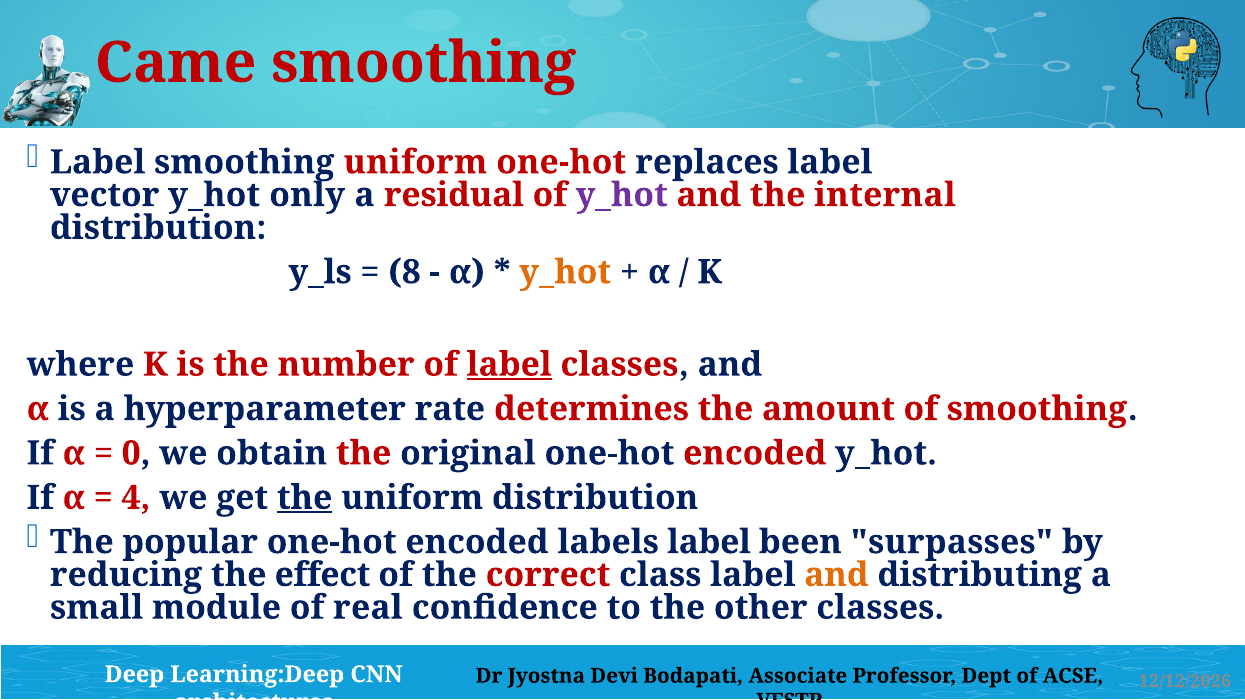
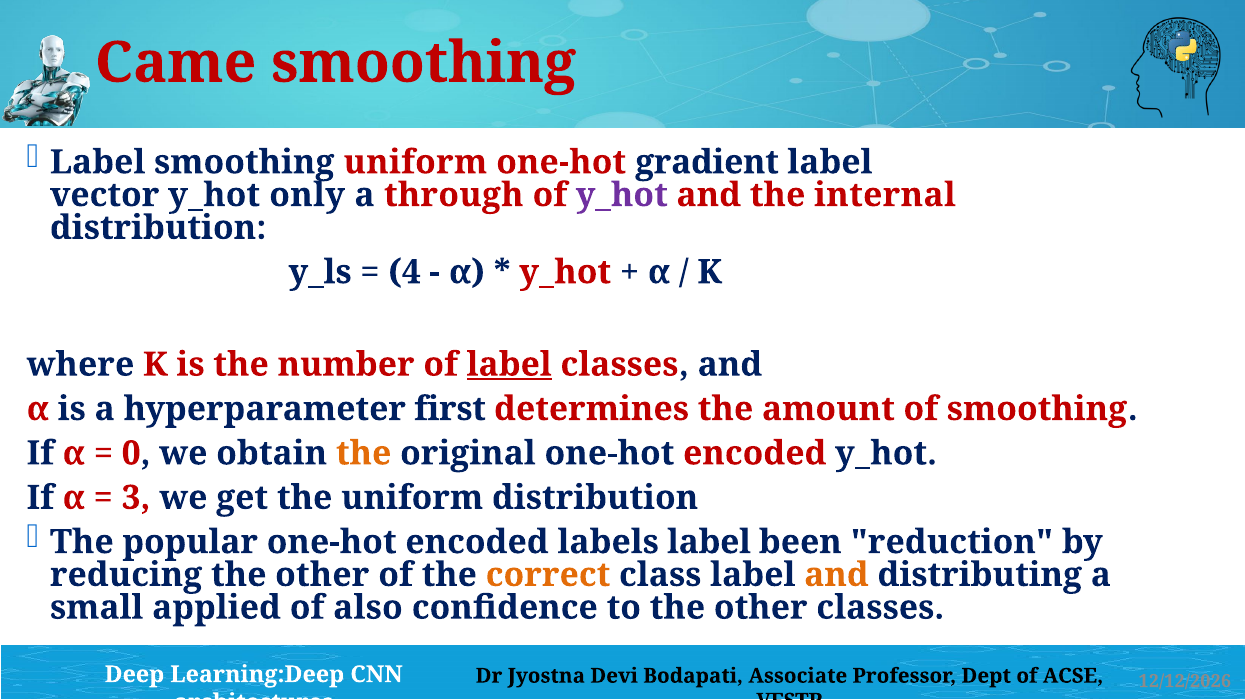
replaces: replaces -> gradient
residual: residual -> through
8: 8 -> 4
y_hot at (565, 272) colour: orange -> red
rate: rate -> first
the at (364, 454) colour: red -> orange
4: 4 -> 3
the at (305, 498) underline: present -> none
surpasses: surpasses -> reduction
reducing the effect: effect -> other
correct colour: red -> orange
module: module -> applied
real: real -> also
